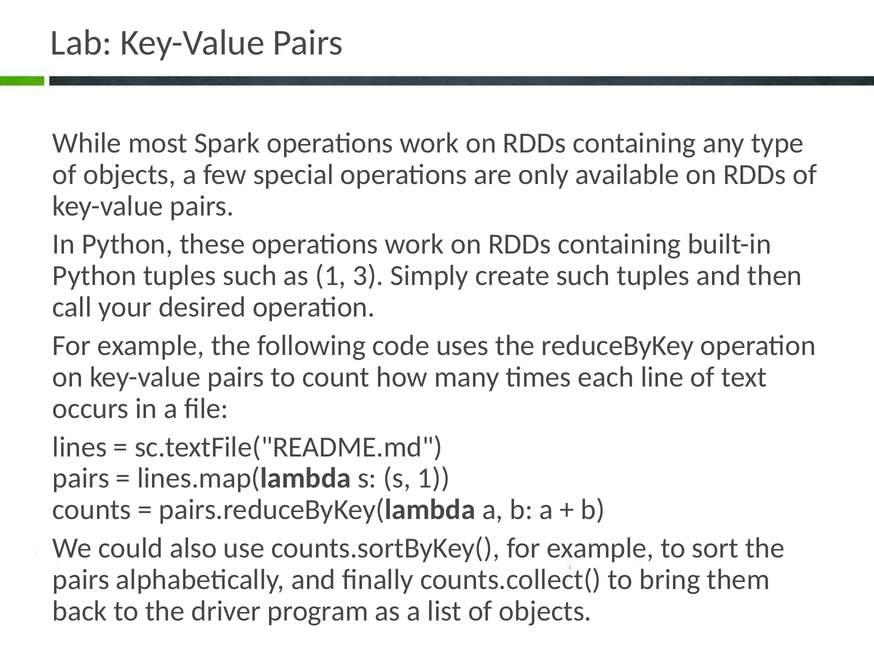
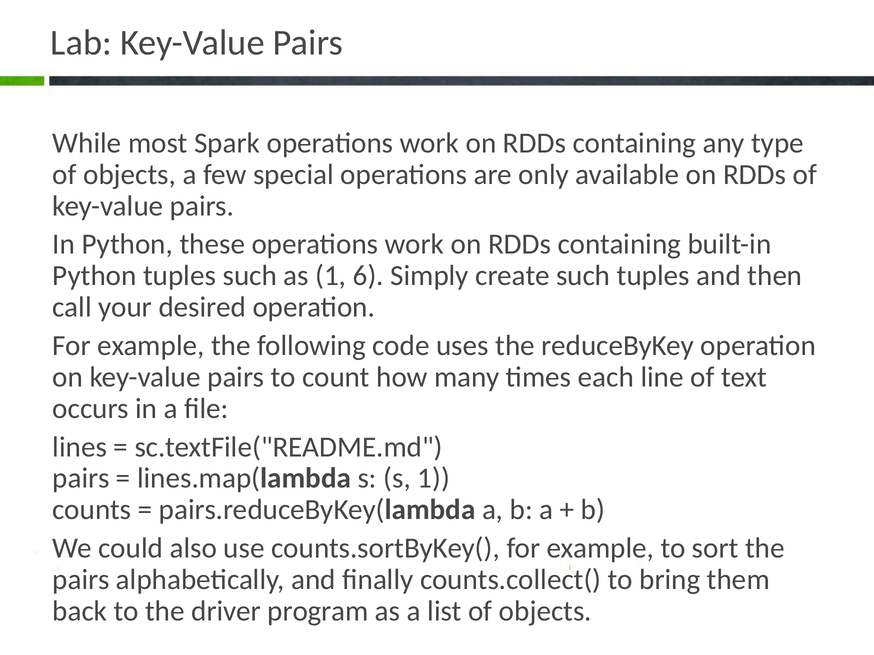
3: 3 -> 6
